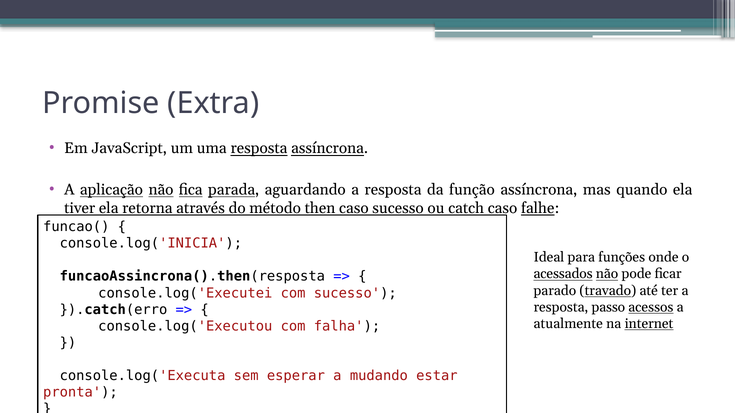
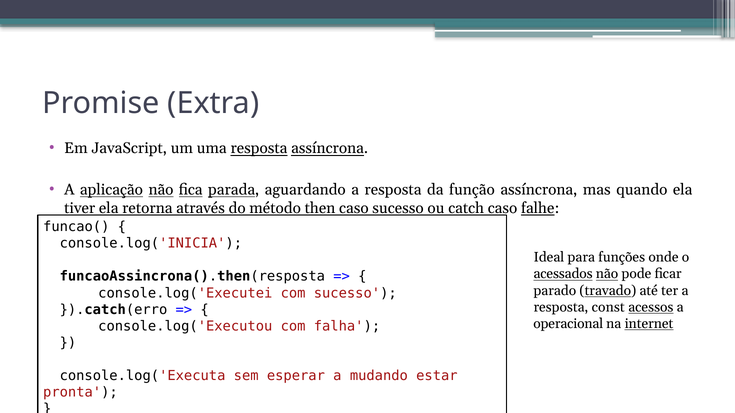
passo: passo -> const
atualmente: atualmente -> operacional
